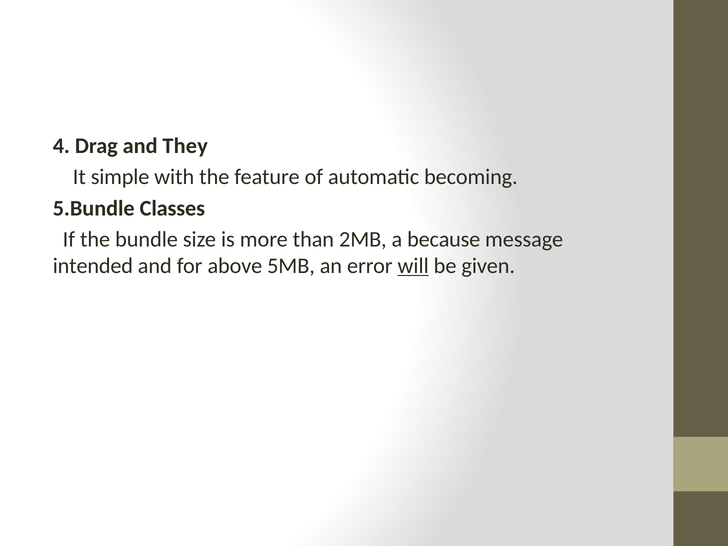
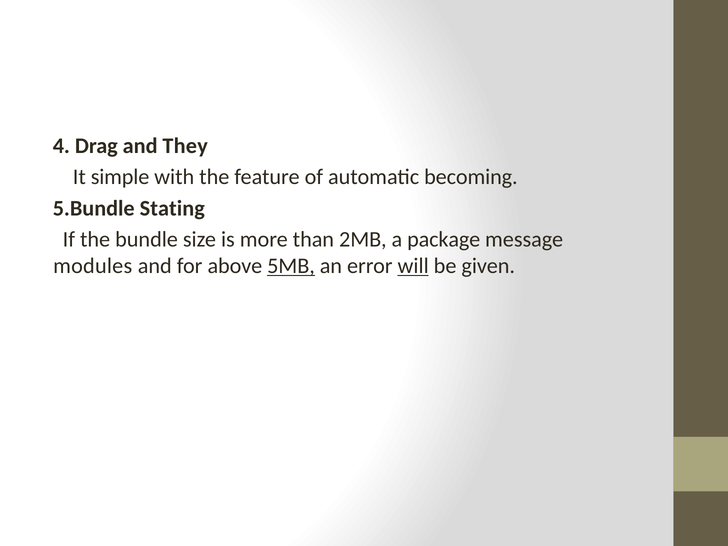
Classes: Classes -> Stating
because: because -> package
intended: intended -> modules
5MB underline: none -> present
